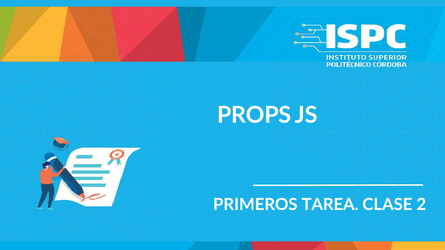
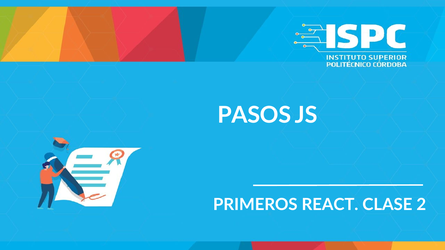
PROPS: PROPS -> PASOS
TAREA: TAREA -> REACT
